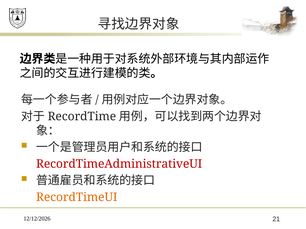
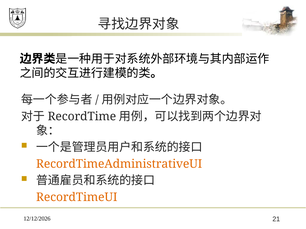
RecordTimeAdministrativeUI colour: red -> orange
